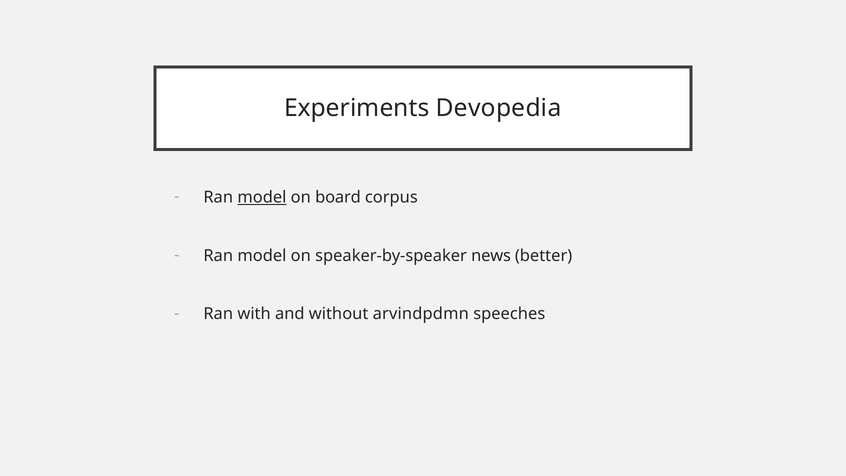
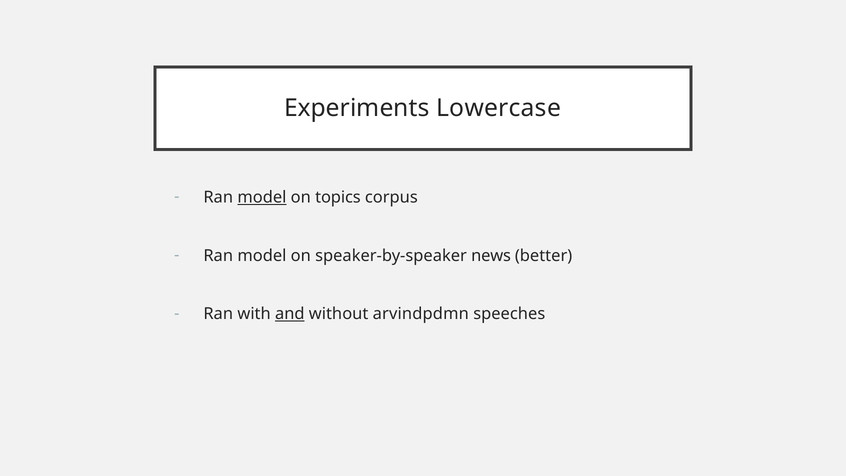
Devopedia: Devopedia -> Lowercase
board: board -> topics
and underline: none -> present
